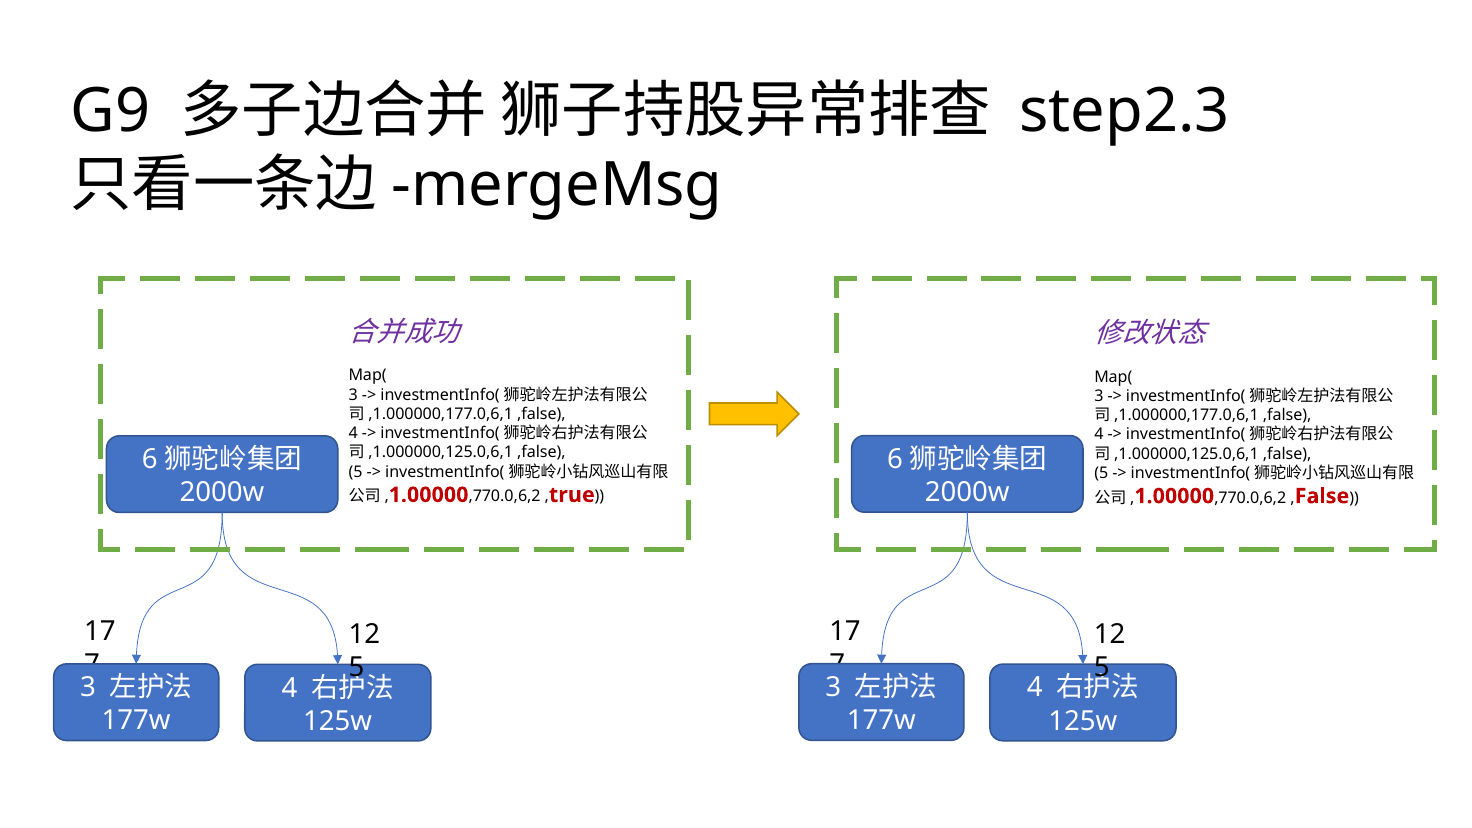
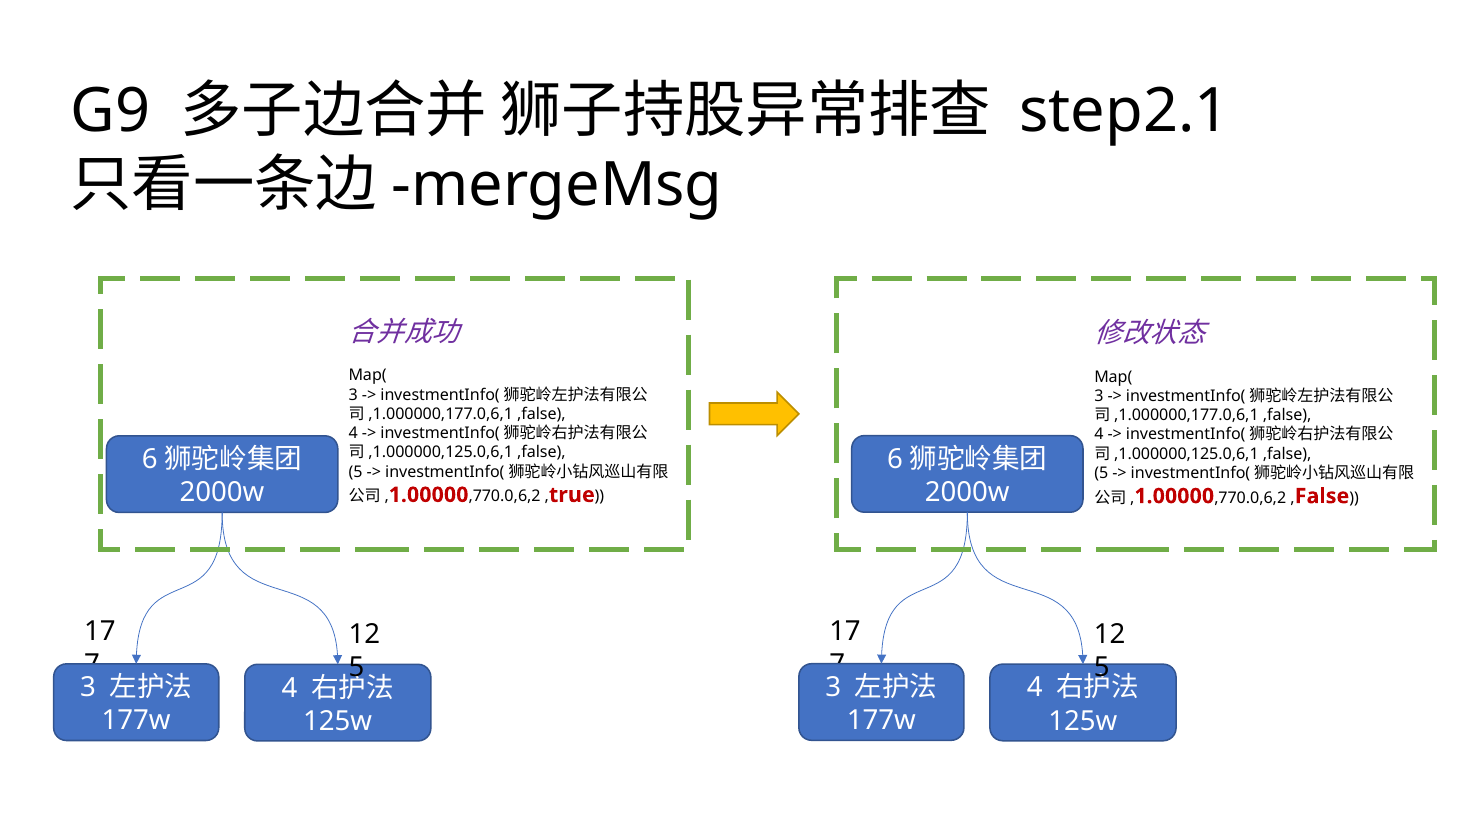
step2.3: step2.3 -> step2.1
